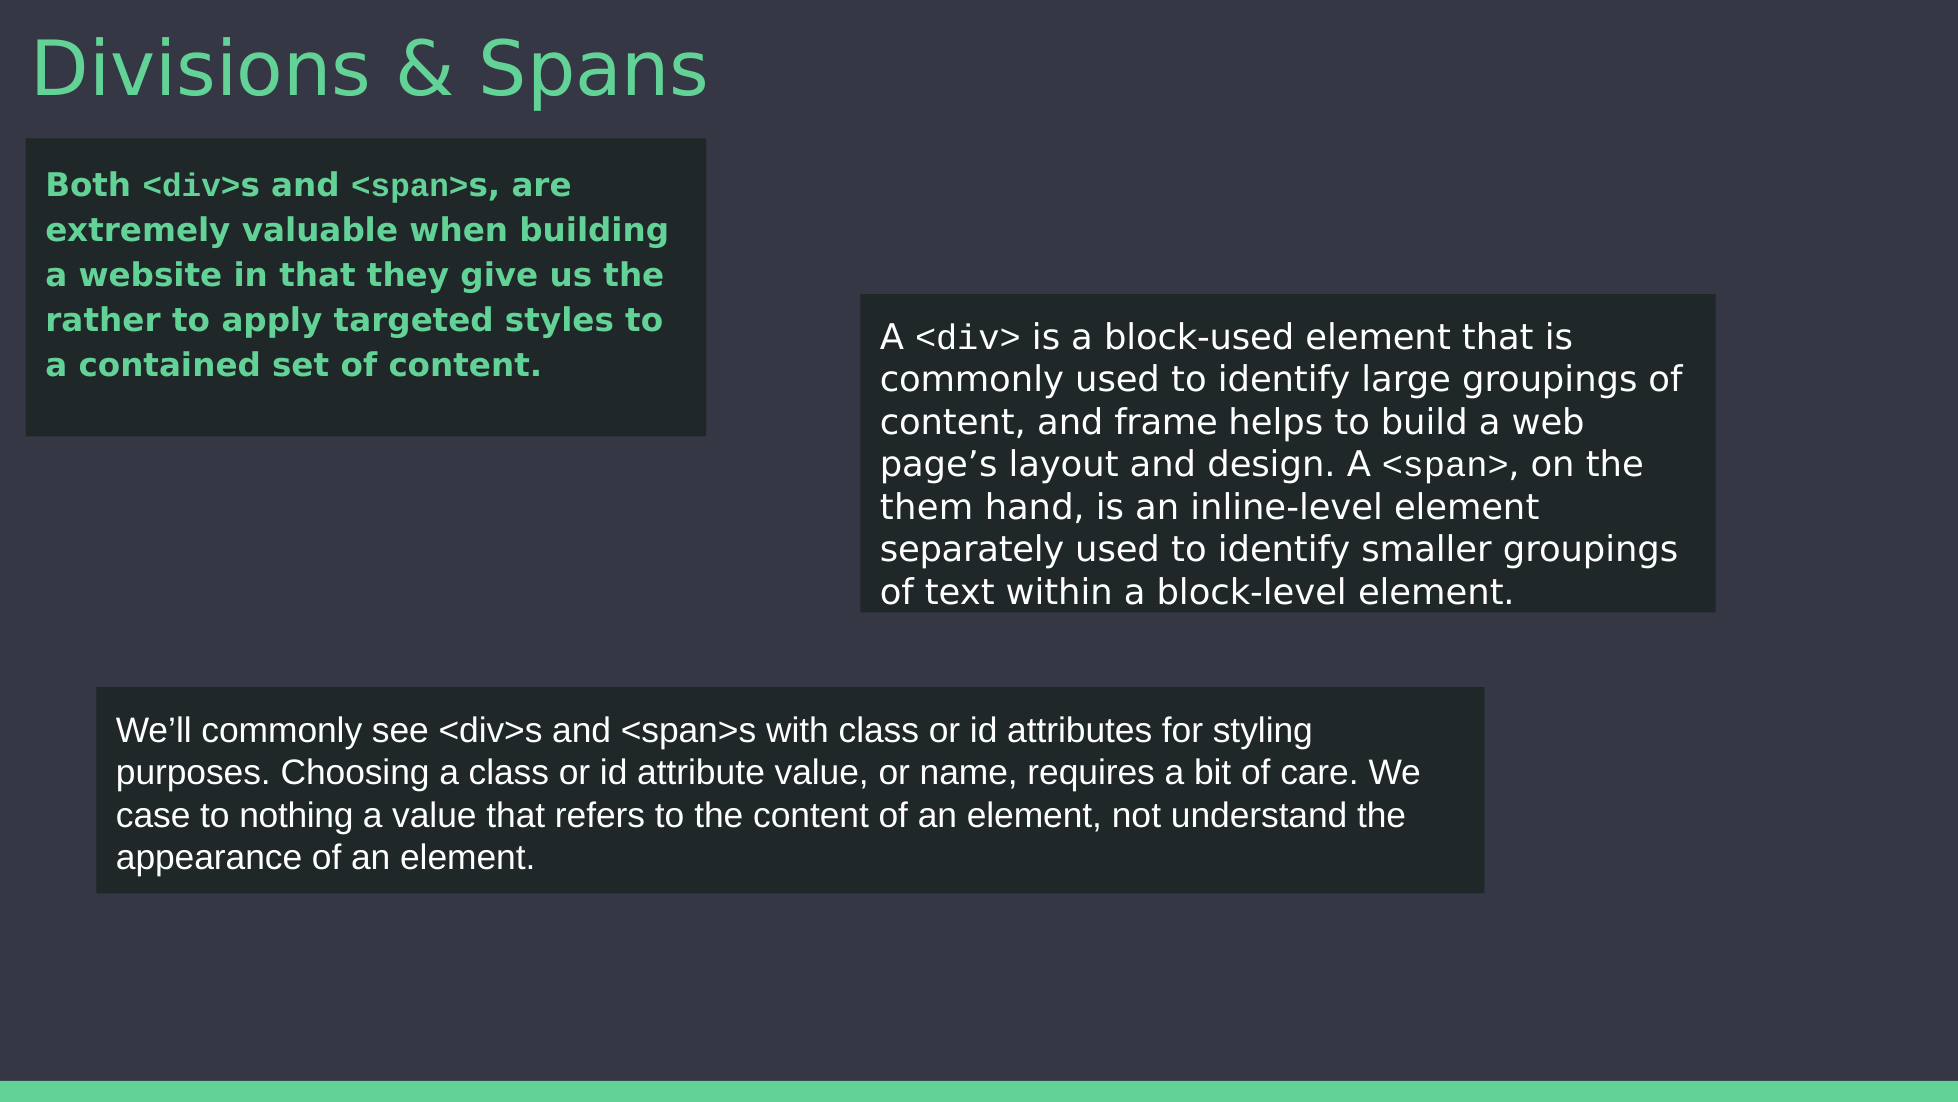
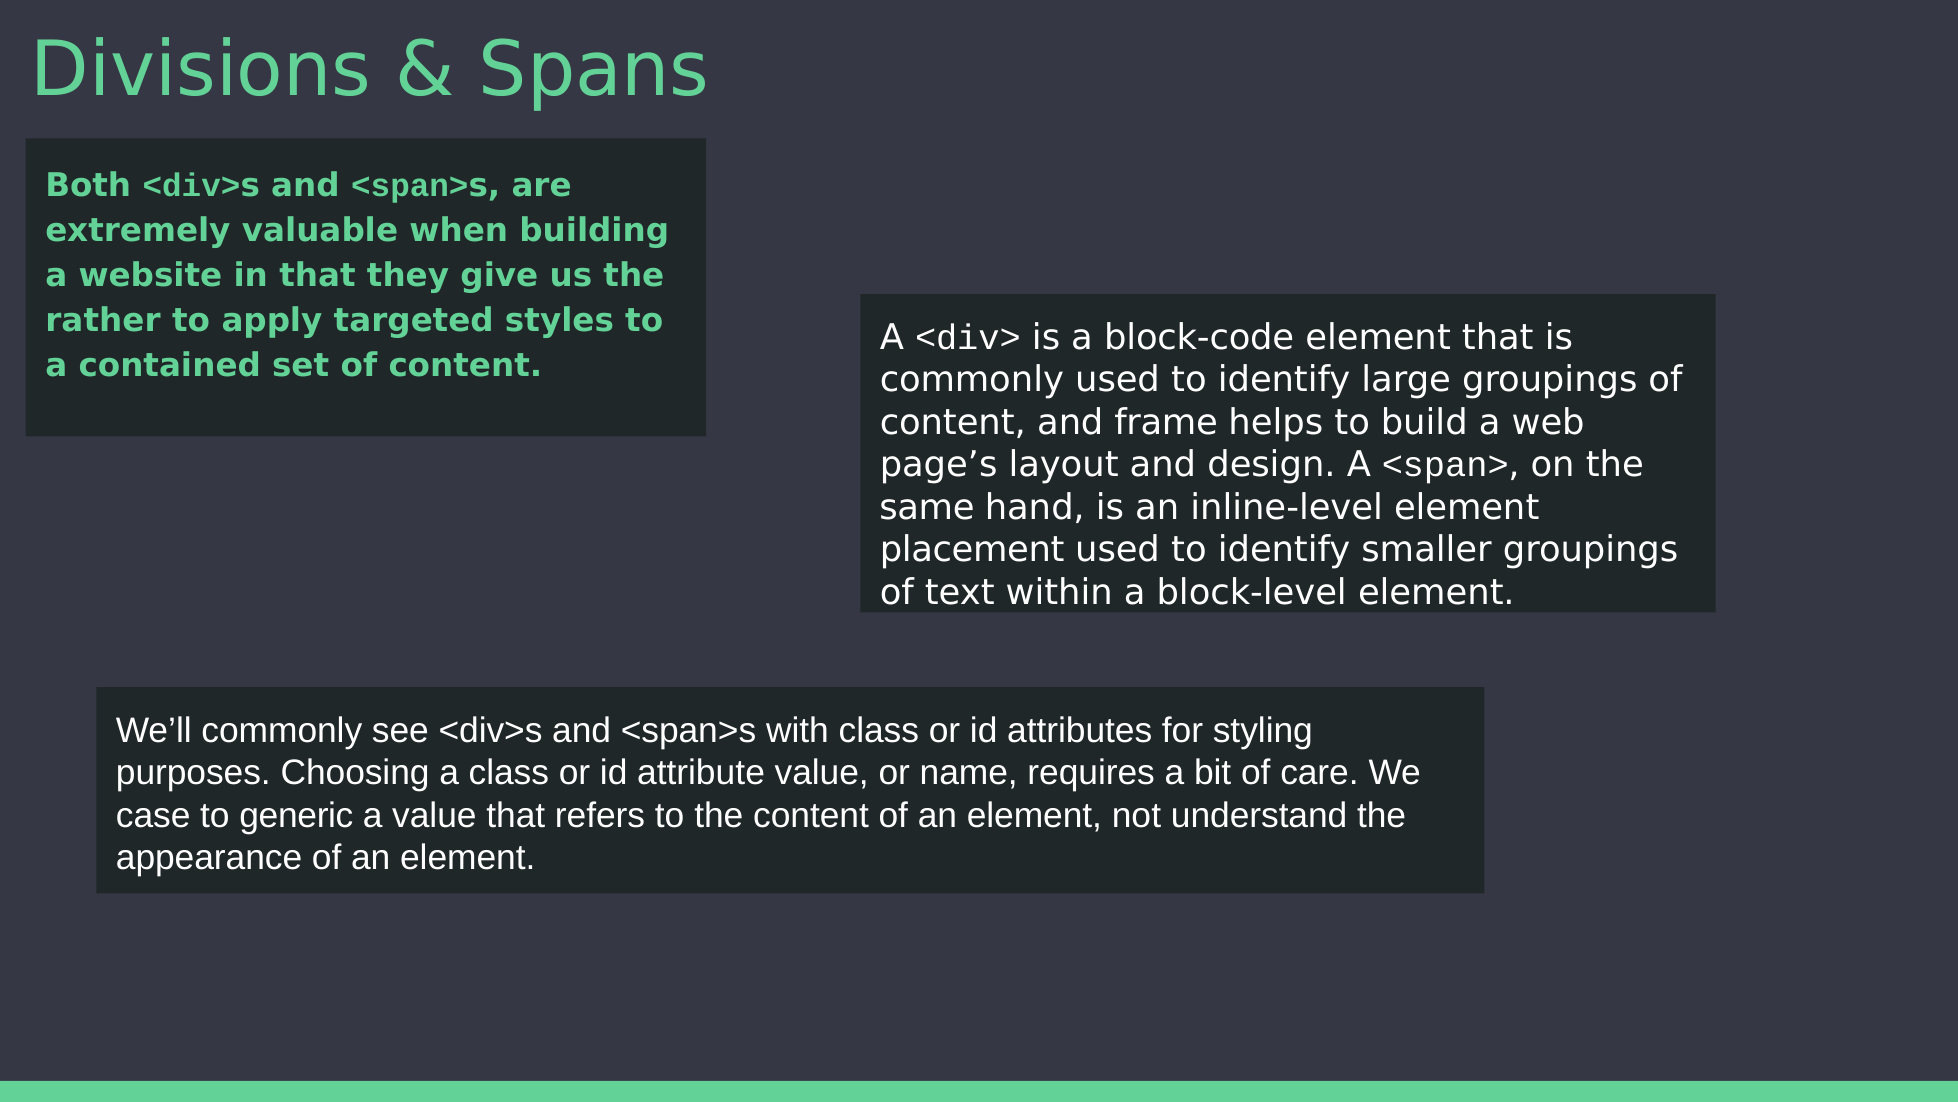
block-used: block-used -> block-code
them: them -> same
separately: separately -> placement
nothing: nothing -> generic
